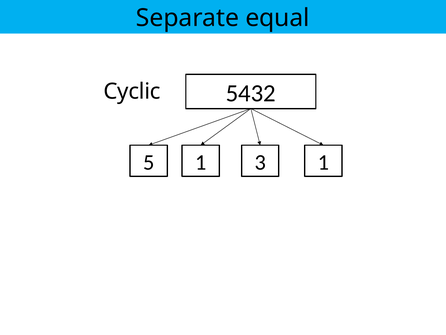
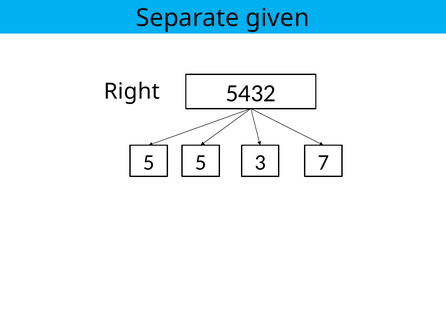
equal: equal -> given
Cyclic: Cyclic -> Right
5 1: 1 -> 5
3 1: 1 -> 7
